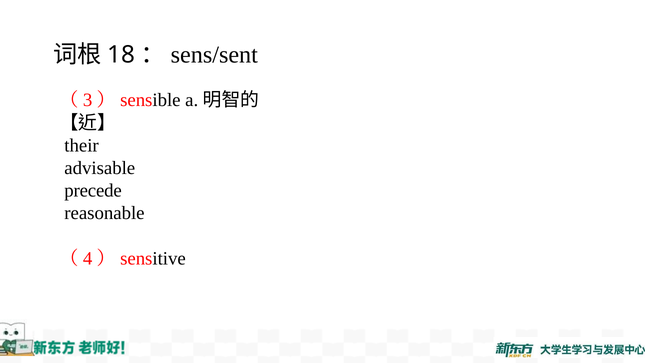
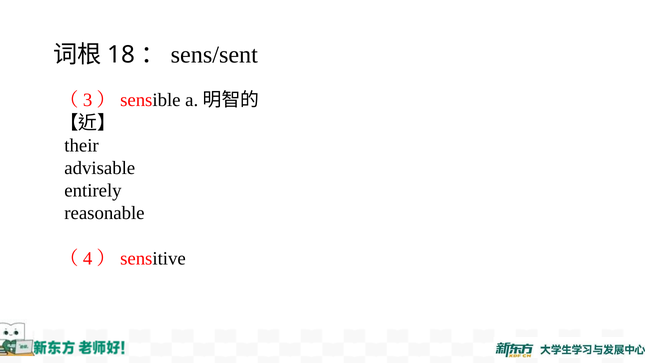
precede: precede -> entirely
